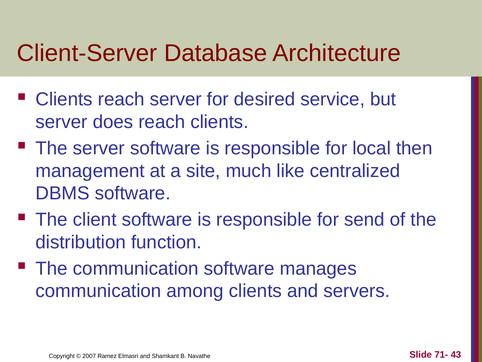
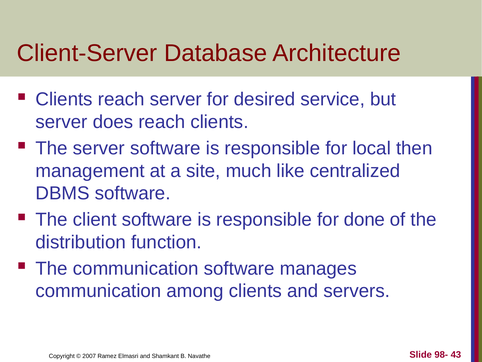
send: send -> done
71-: 71- -> 98-
